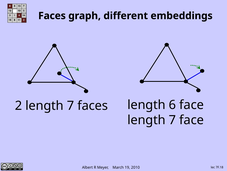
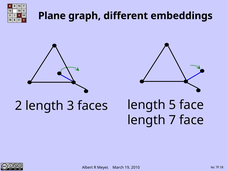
Faces at (52, 16): Faces -> Plane
2 length 7: 7 -> 3
6: 6 -> 5
